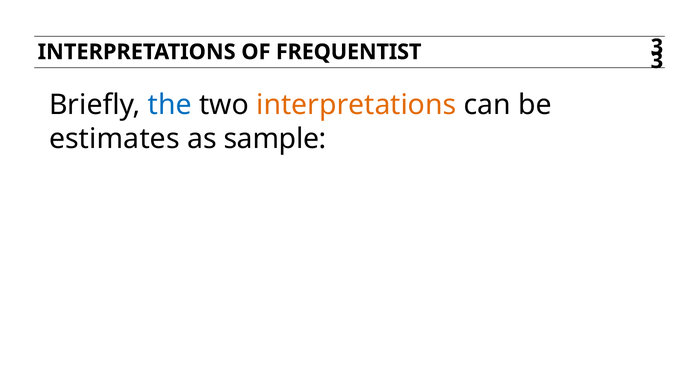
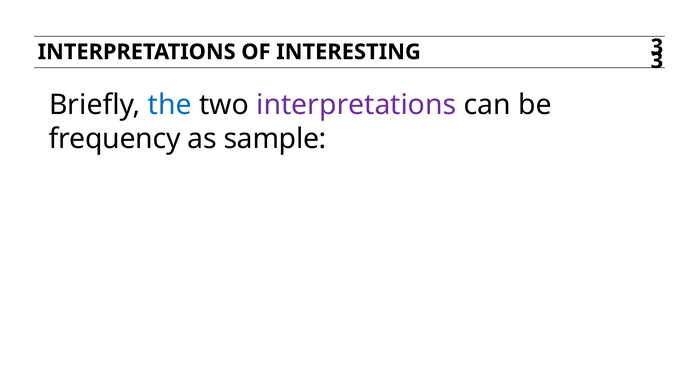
FREQUENTIST: FREQUENTIST -> INTERESTING
interpretations at (356, 105) colour: orange -> purple
estimates: estimates -> frequency
